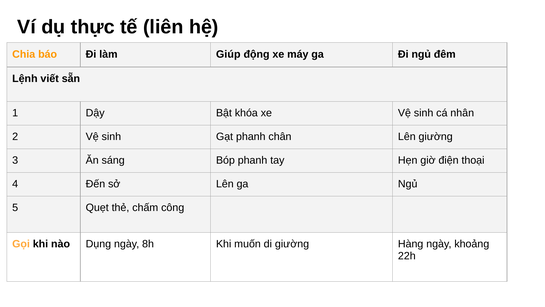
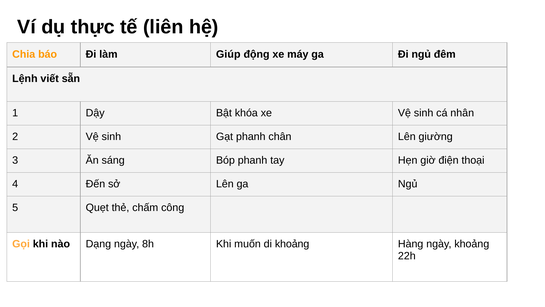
Dụng: Dụng -> Dạng
di giường: giường -> khoảng
